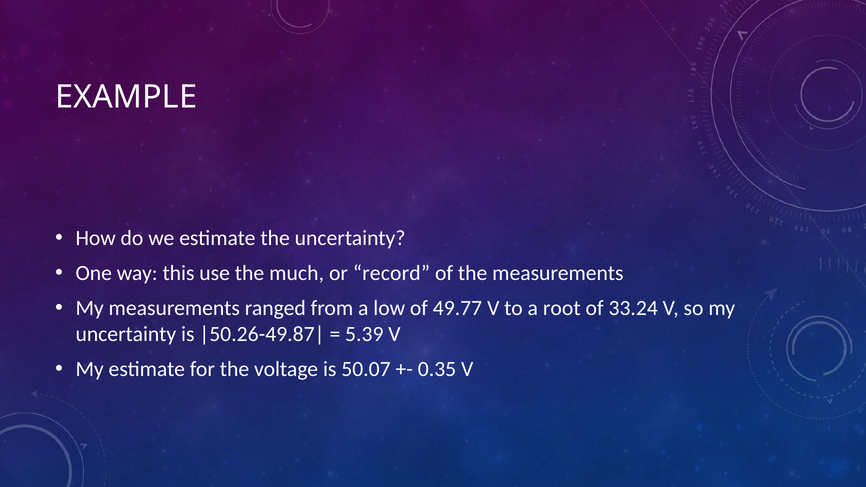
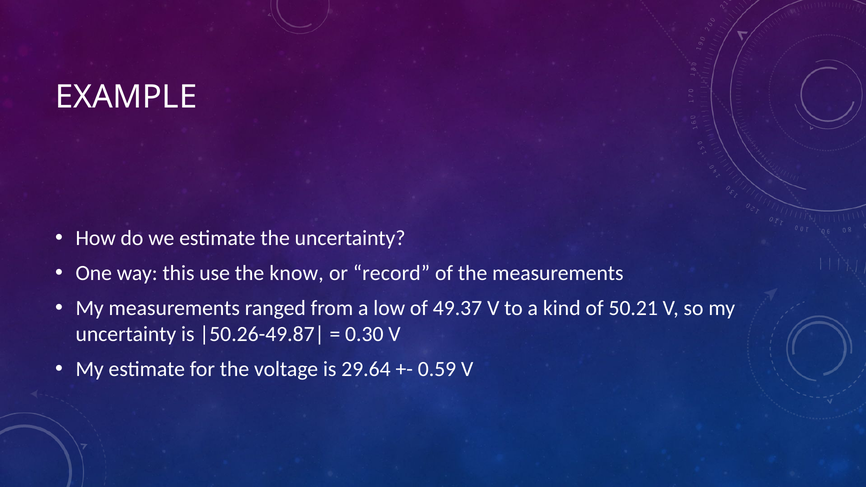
much: much -> know
49.77: 49.77 -> 49.37
root: root -> kind
33.24: 33.24 -> 50.21
5.39: 5.39 -> 0.30
50.07: 50.07 -> 29.64
0.35: 0.35 -> 0.59
